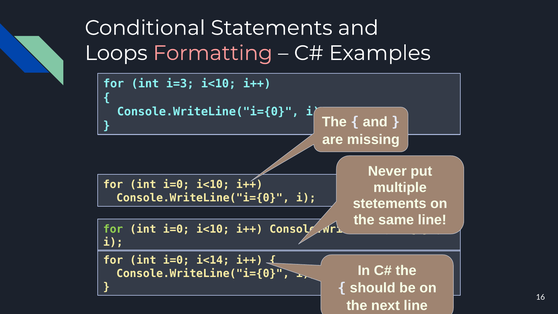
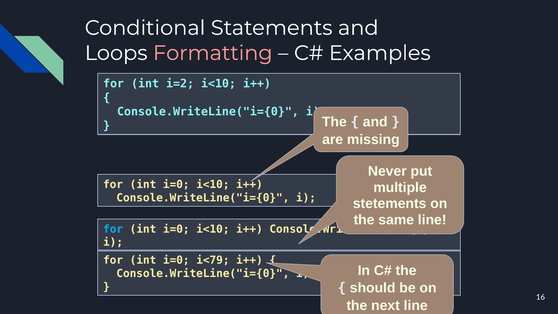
i=3: i=3 -> i=2
for at (113, 229) colour: light green -> light blue
i<14: i<14 -> i<79
